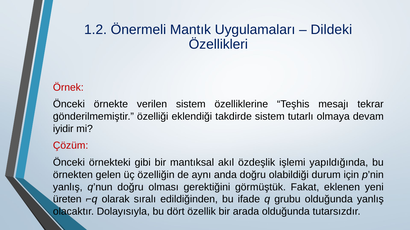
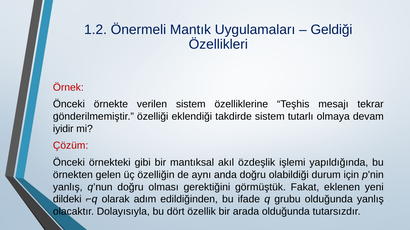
Dildeki: Dildeki -> Geldiği
üreten: üreten -> dildeki
sıralı: sıralı -> adım
